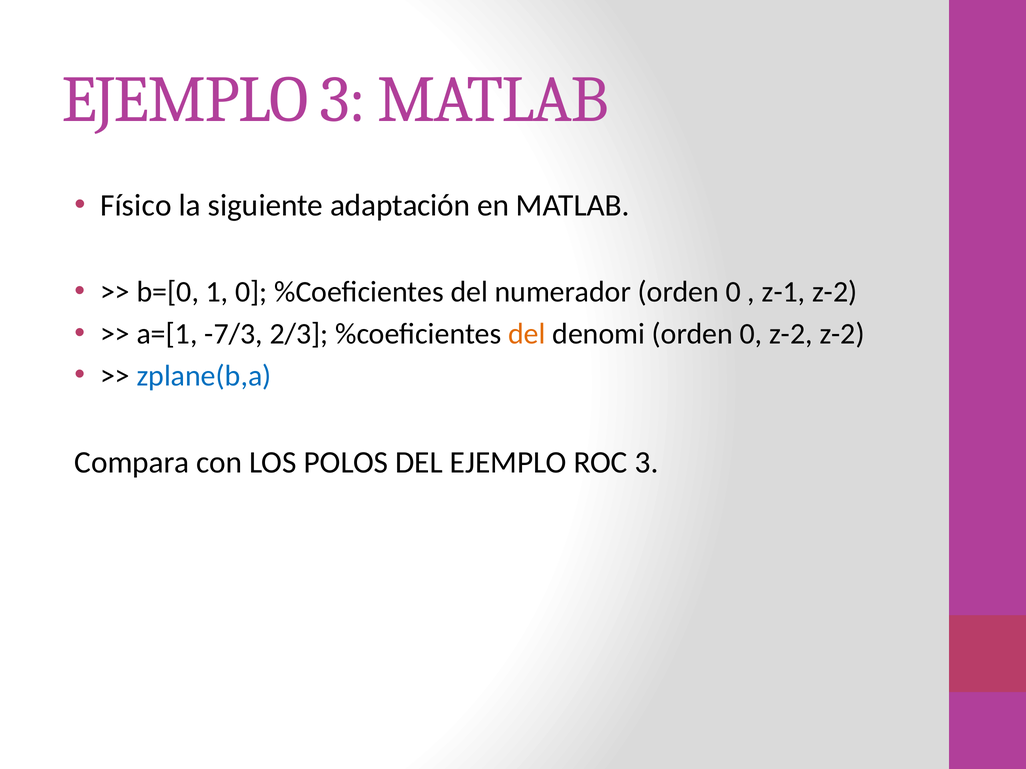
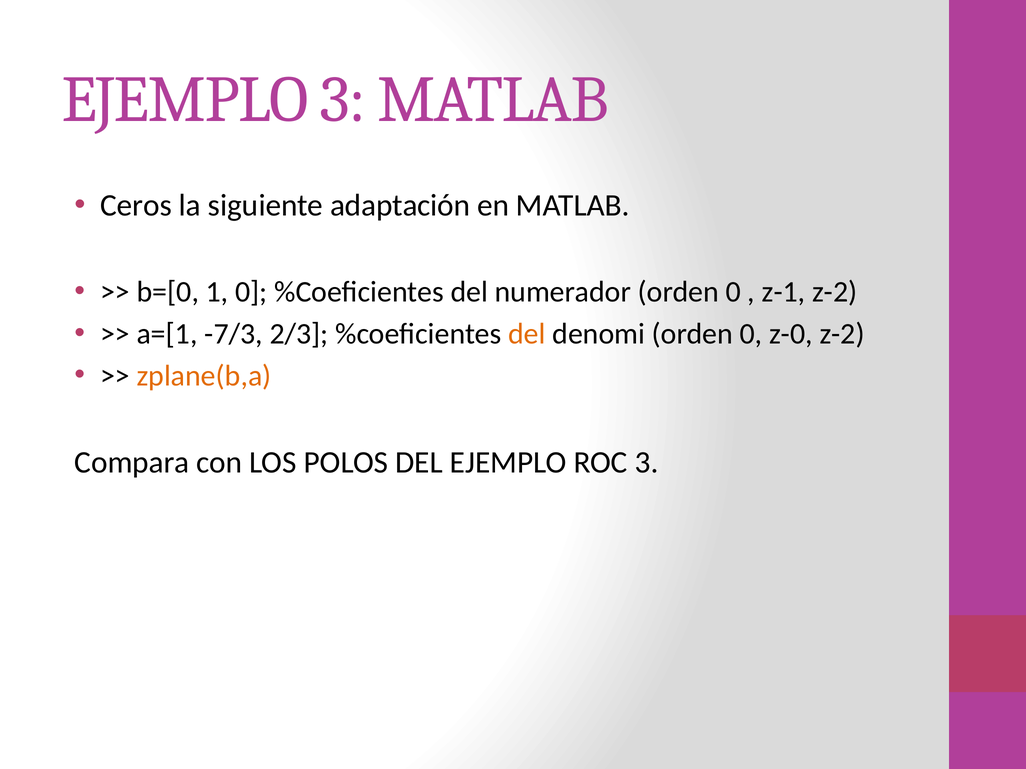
Físico: Físico -> Ceros
0 z-2: z-2 -> z-0
zplane(b,a colour: blue -> orange
